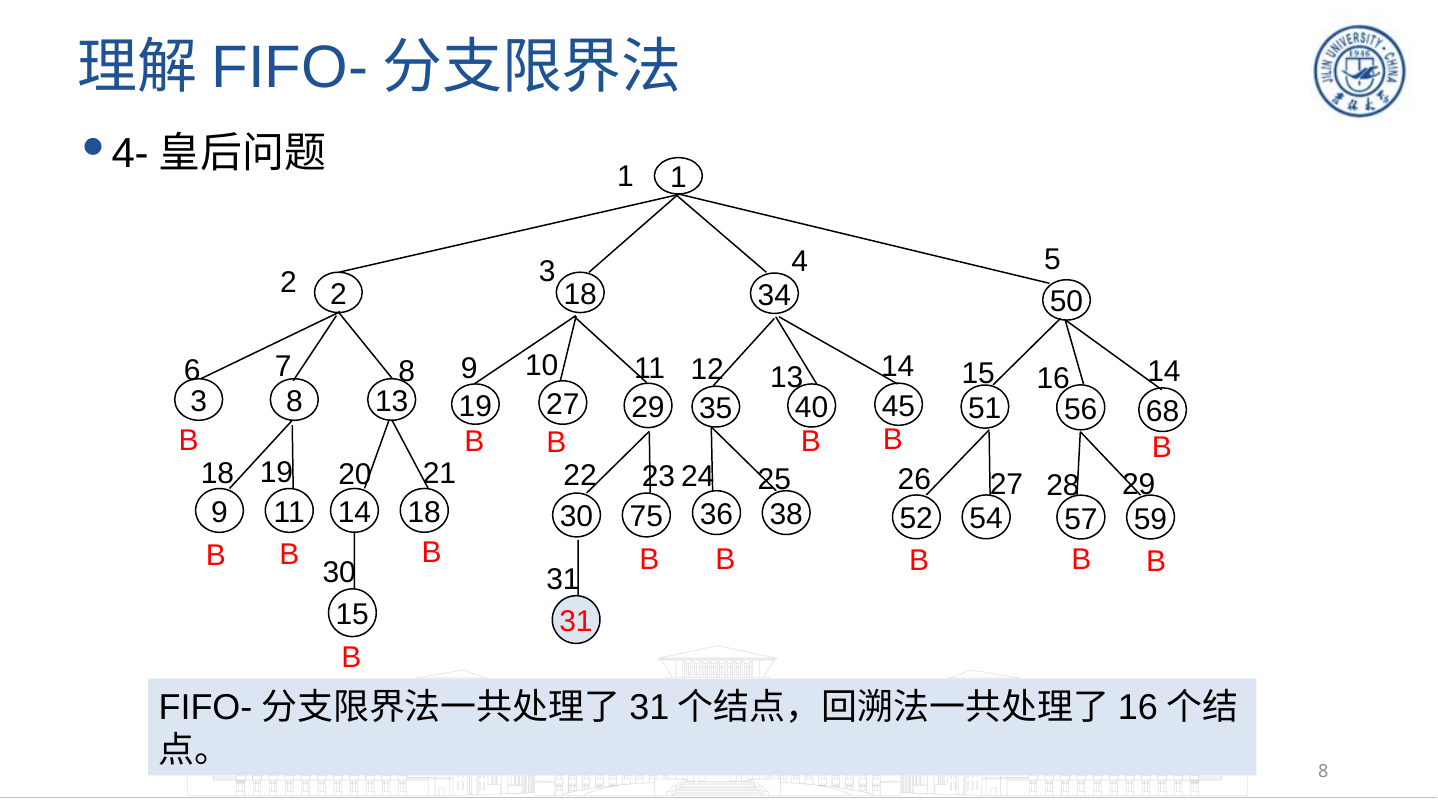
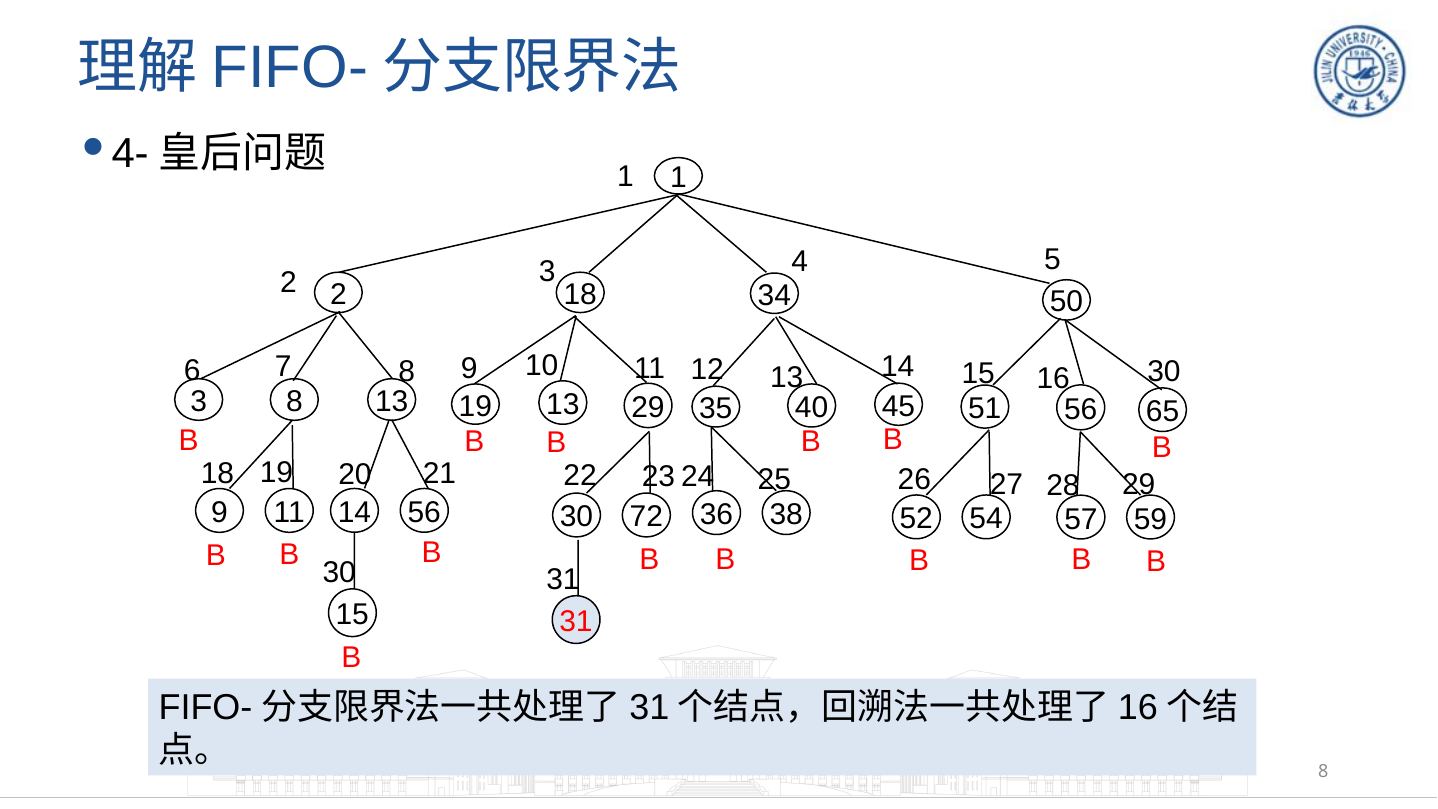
16 14: 14 -> 30
19 27: 27 -> 13
68: 68 -> 65
14 18: 18 -> 56
75: 75 -> 72
